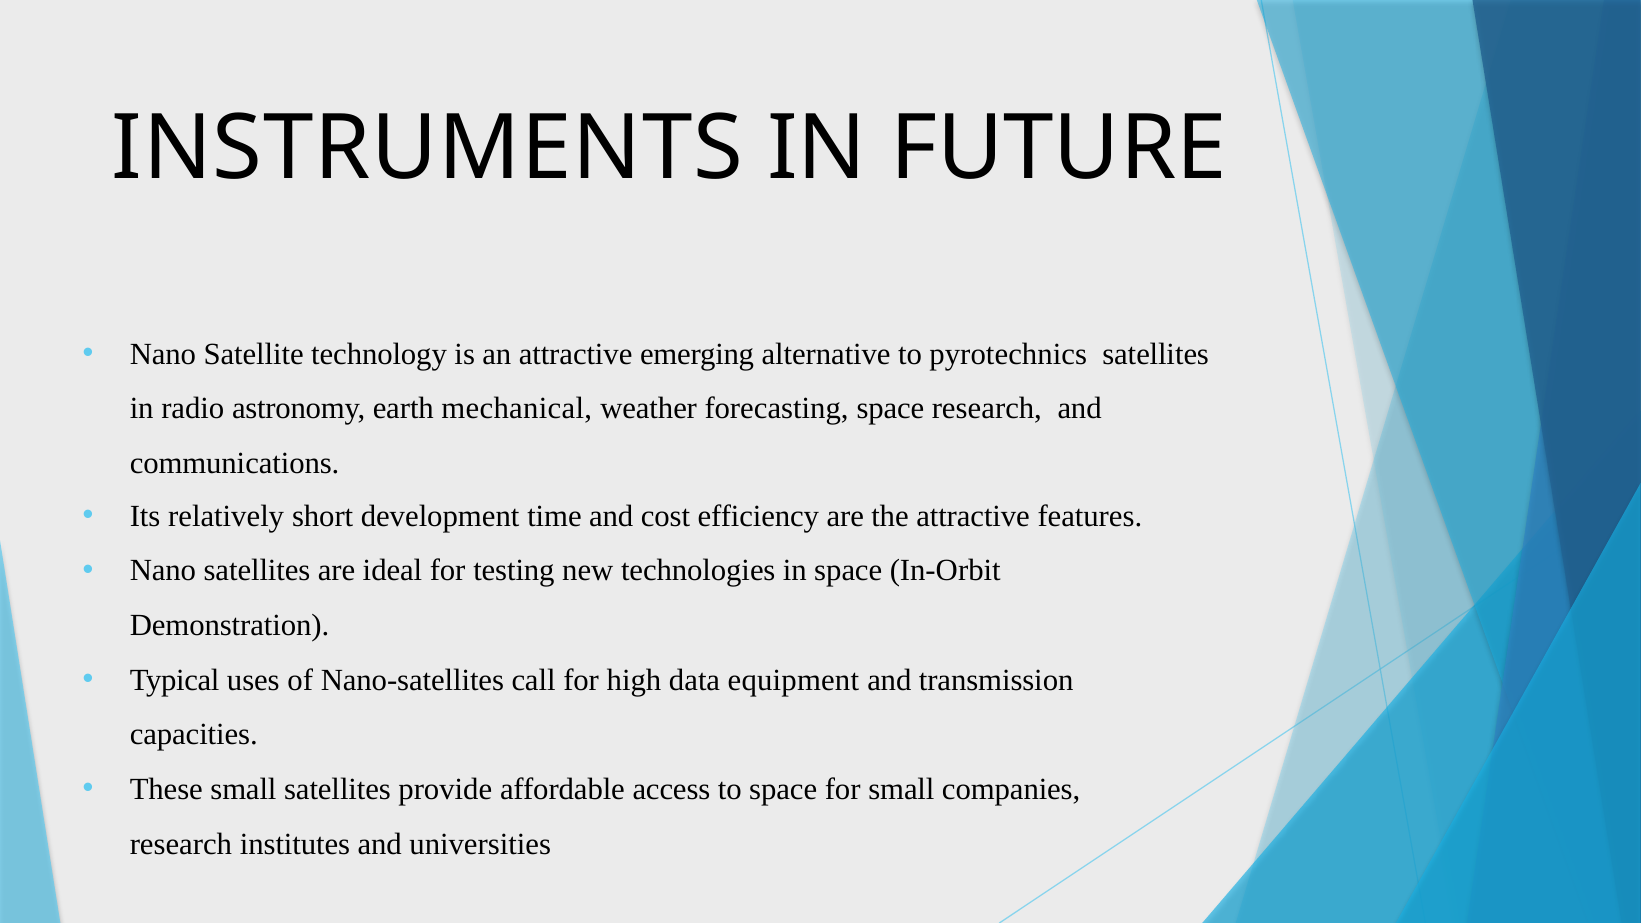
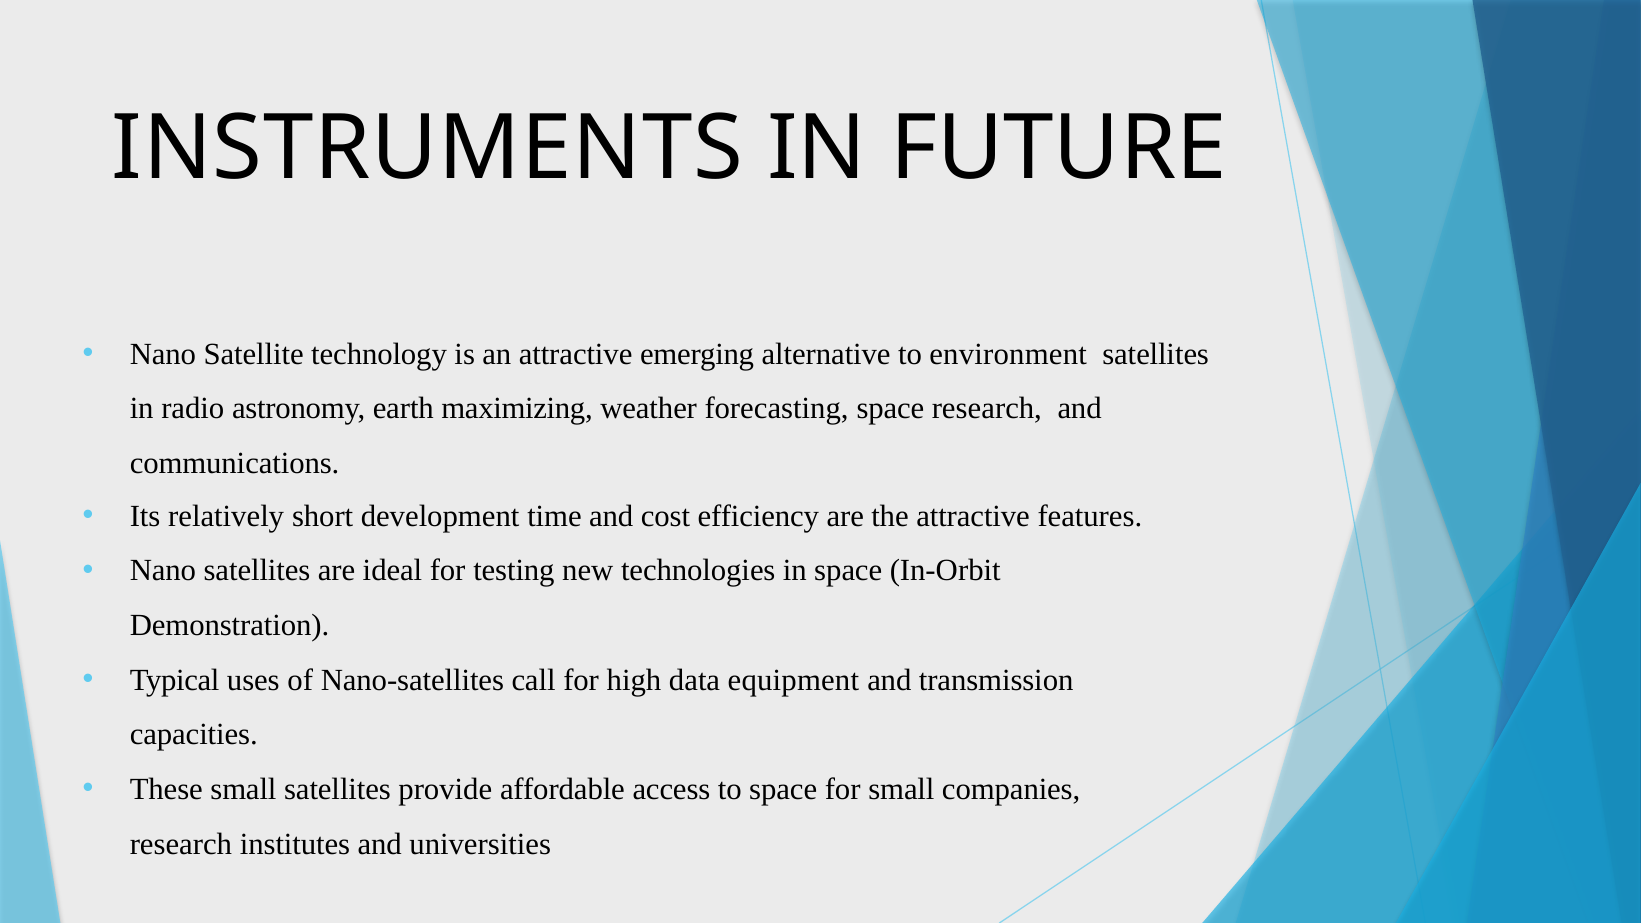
pyrotechnics: pyrotechnics -> environment
mechanical: mechanical -> maximizing
